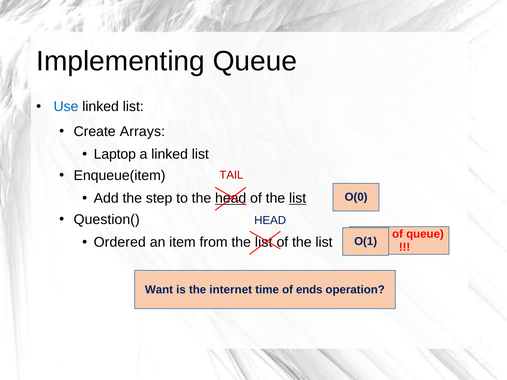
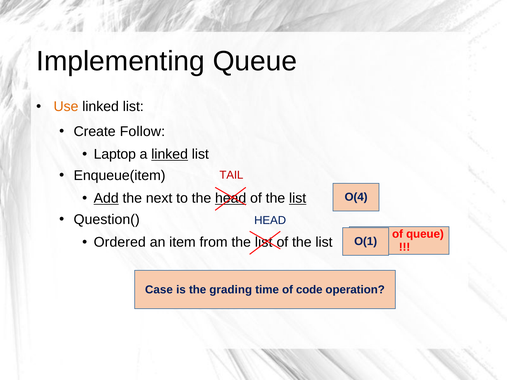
Use colour: blue -> orange
Arrays: Arrays -> Follow
linked at (170, 154) underline: none -> present
Add underline: none -> present
step: step -> next
O(0: O(0 -> O(4
Want: Want -> Case
internet: internet -> grading
ends: ends -> code
